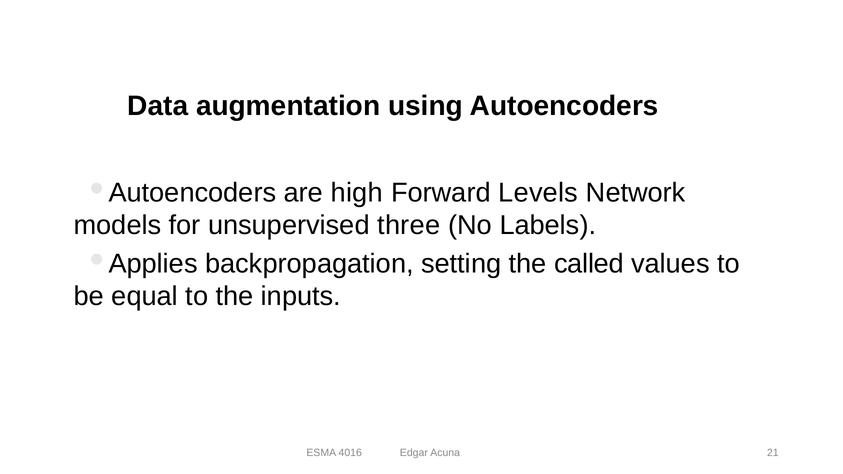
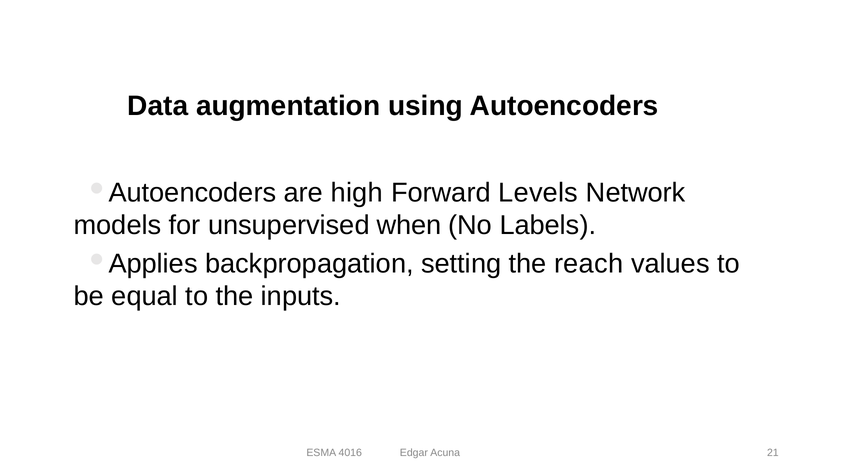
three: three -> when
called: called -> reach
